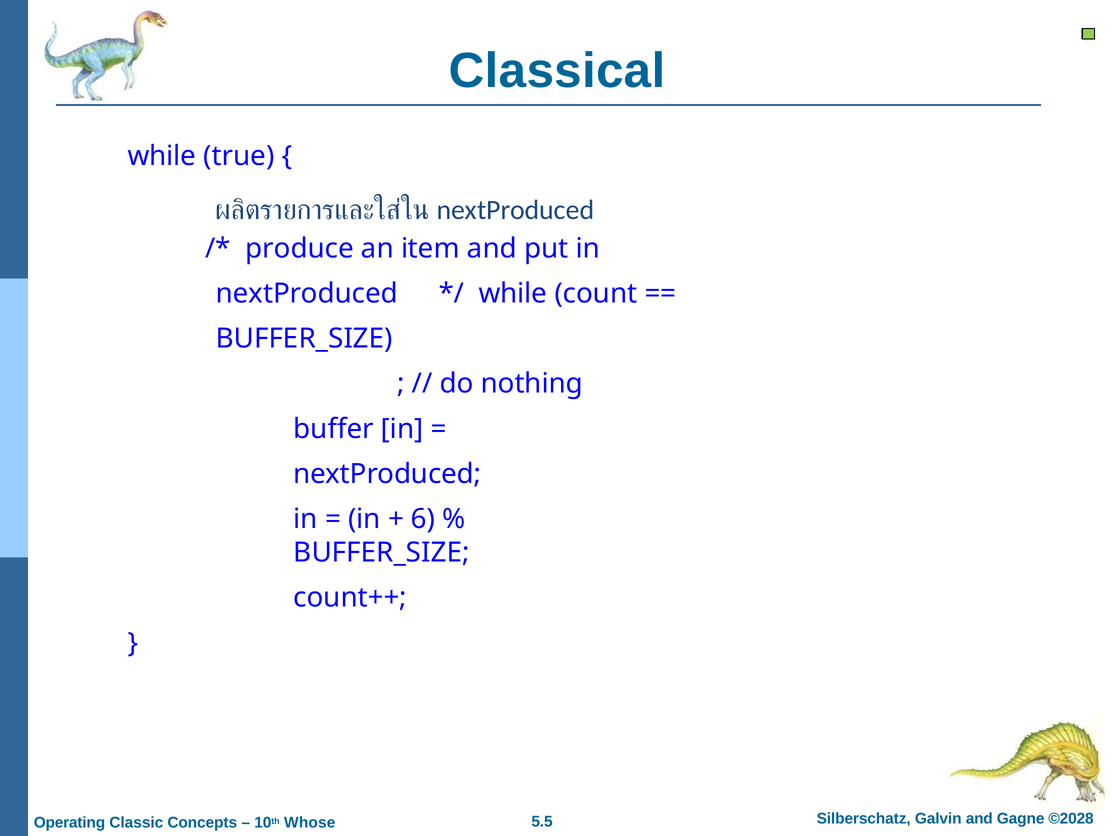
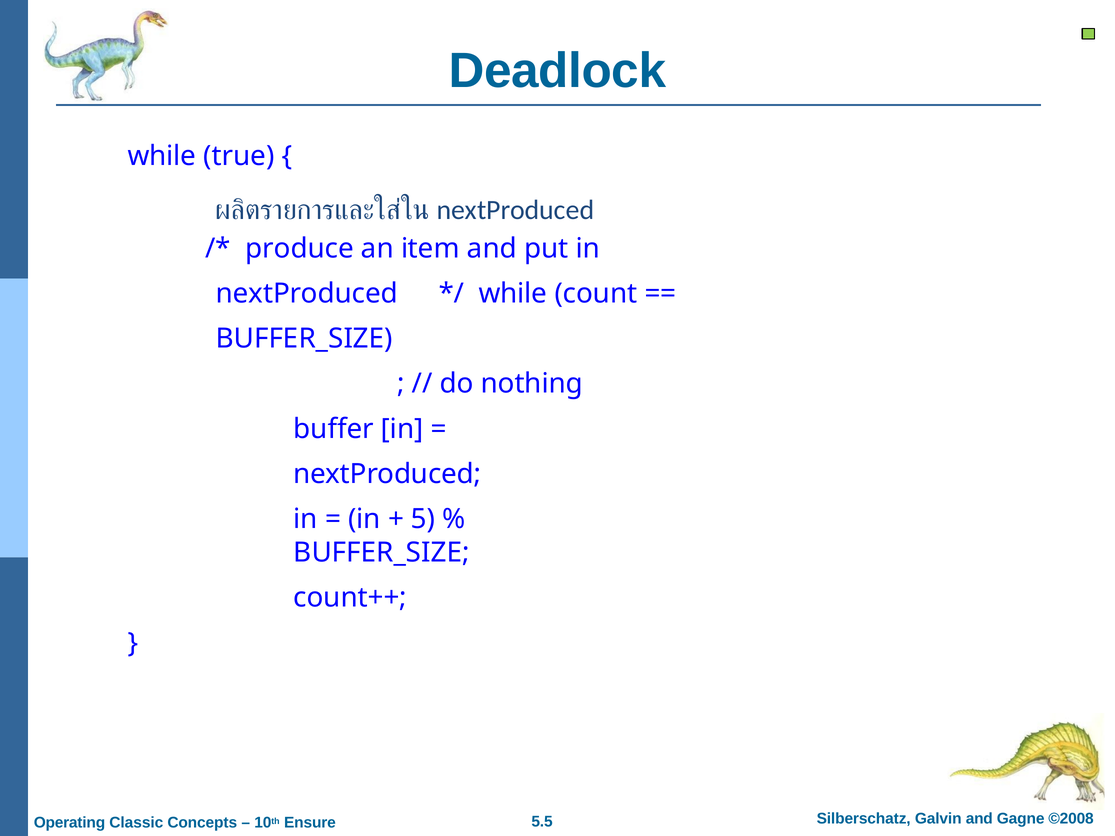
Classical: Classical -> Deadlock
6: 6 -> 5
©2028: ©2028 -> ©2008
Whose: Whose -> Ensure
